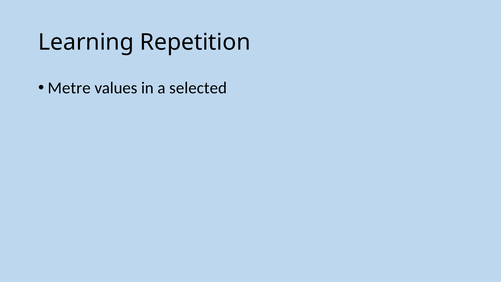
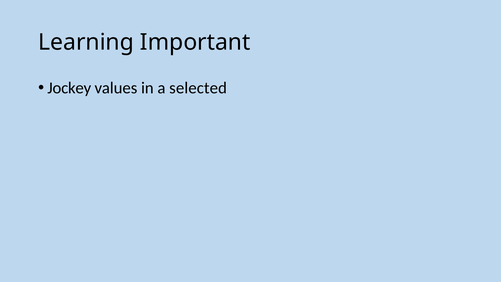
Repetition: Repetition -> Important
Metre: Metre -> Jockey
